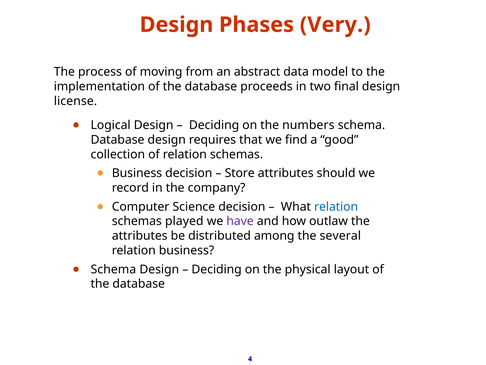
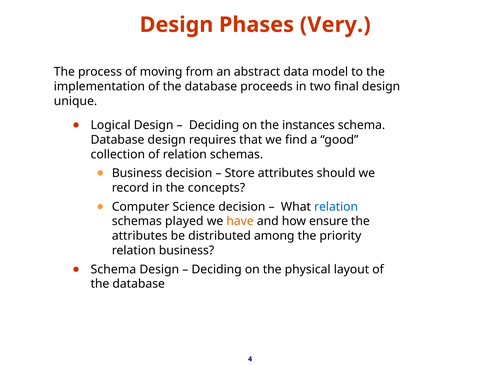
license: license -> unique
numbers: numbers -> instances
company: company -> concepts
have colour: purple -> orange
outlaw: outlaw -> ensure
several: several -> priority
